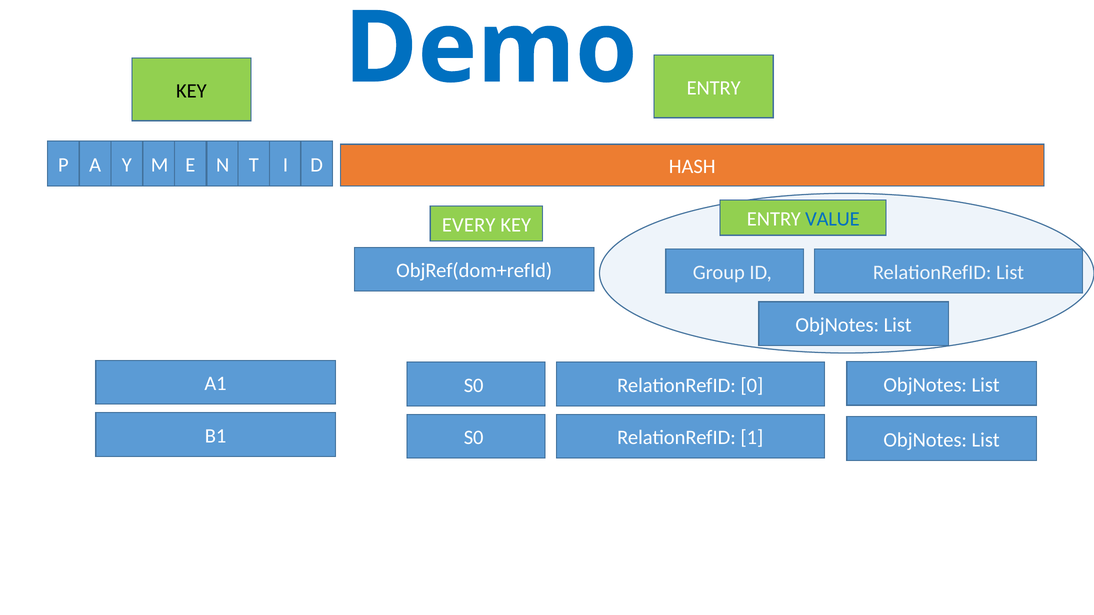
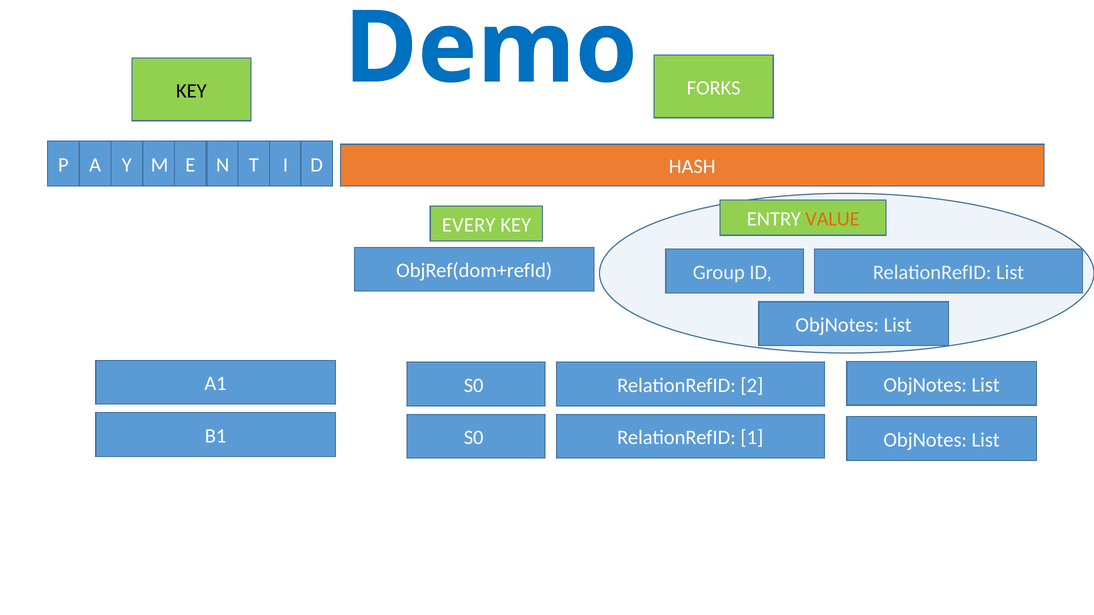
ENTRY at (714, 88): ENTRY -> FORKS
VALUE colour: blue -> orange
0: 0 -> 2
